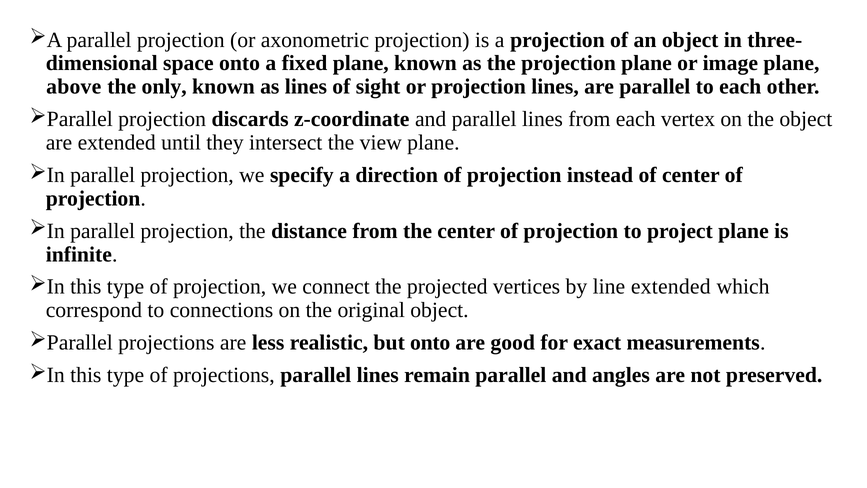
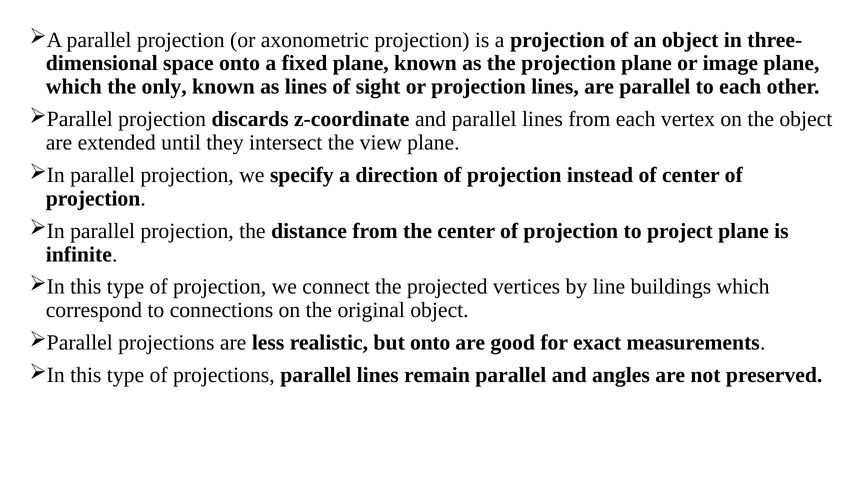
above at (74, 87): above -> which
line extended: extended -> buildings
